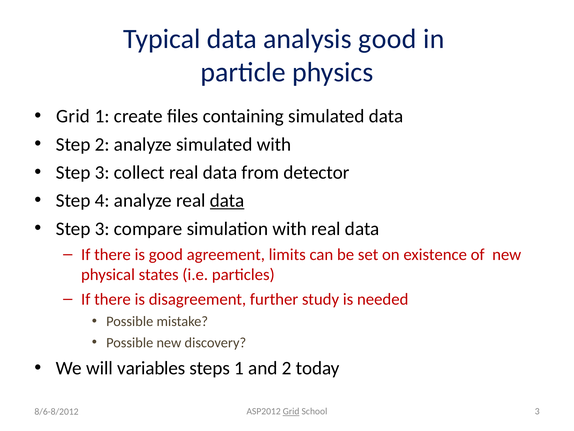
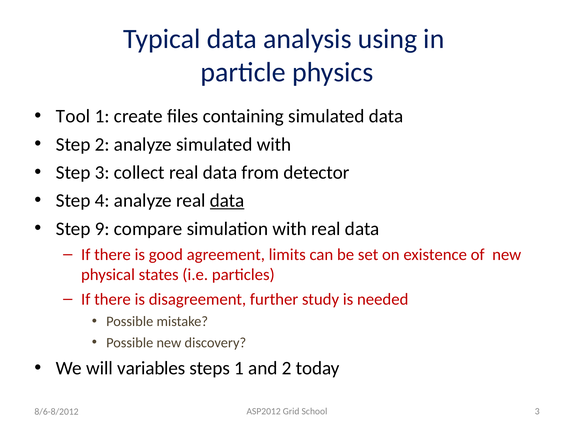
analysis good: good -> using
Grid at (73, 116): Grid -> Tool
3 at (102, 228): 3 -> 9
Grid at (291, 411) underline: present -> none
